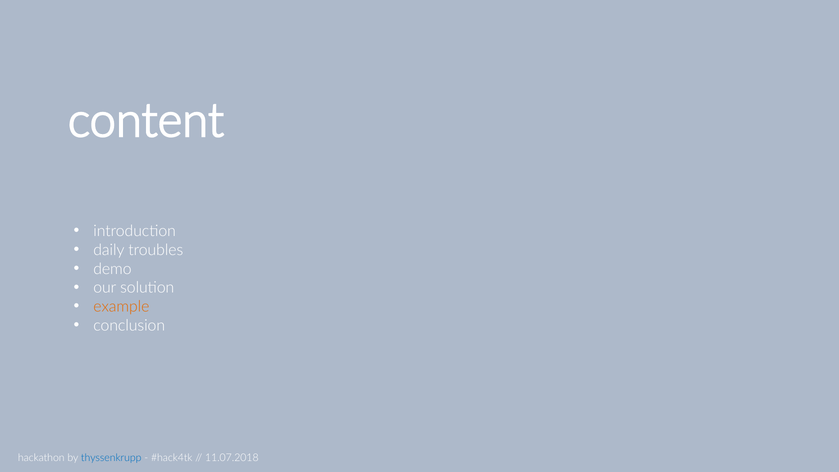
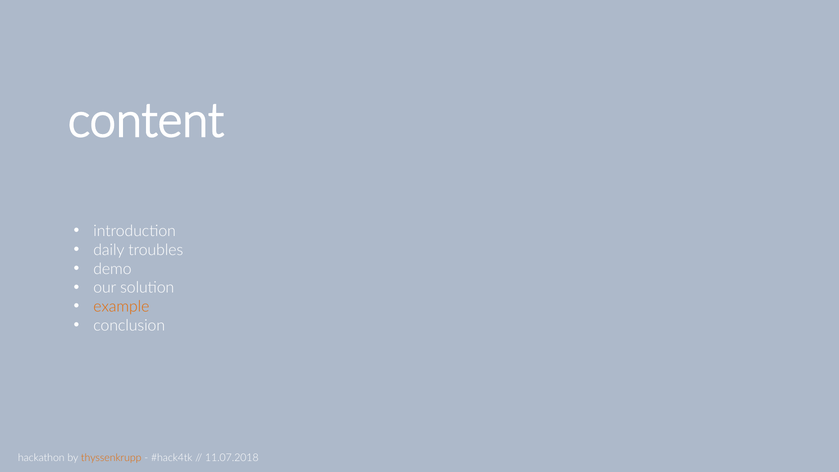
thyssenkrupp colour: blue -> orange
